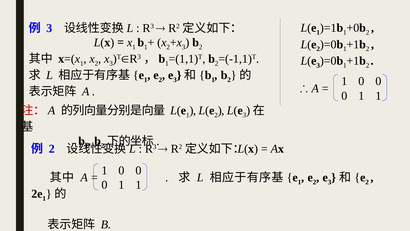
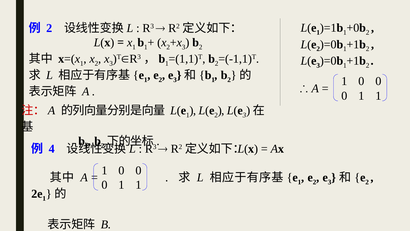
3 at (49, 28): 3 -> 2
2 at (52, 149): 2 -> 4
